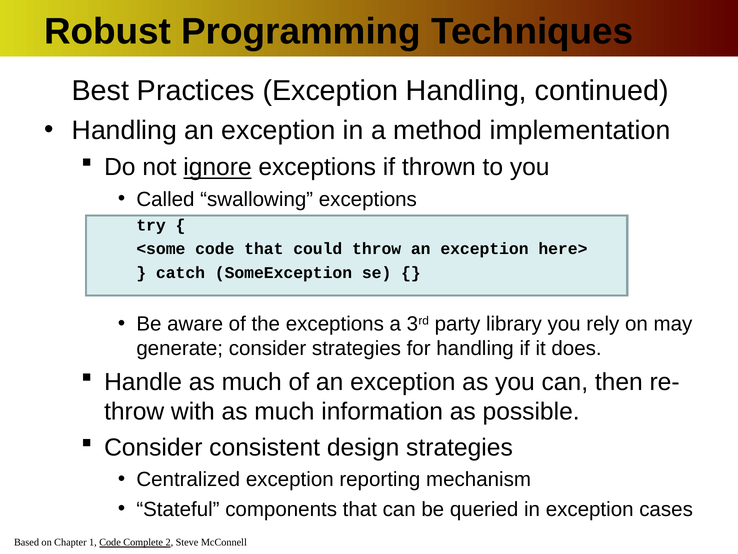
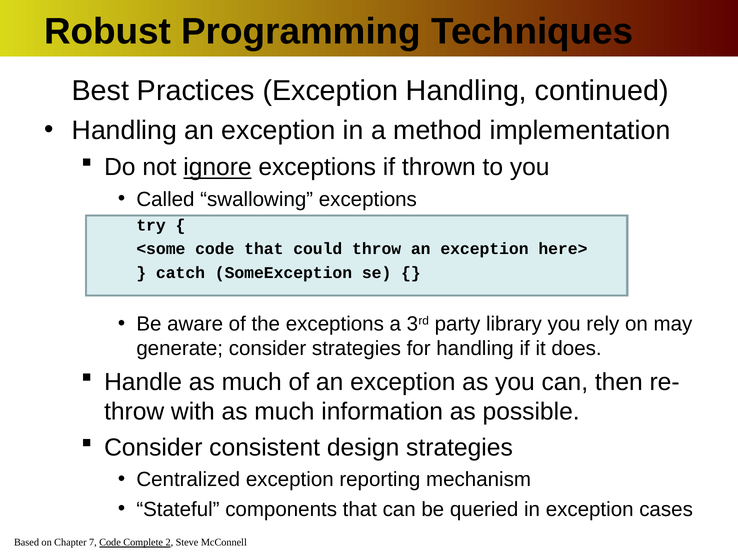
1: 1 -> 7
